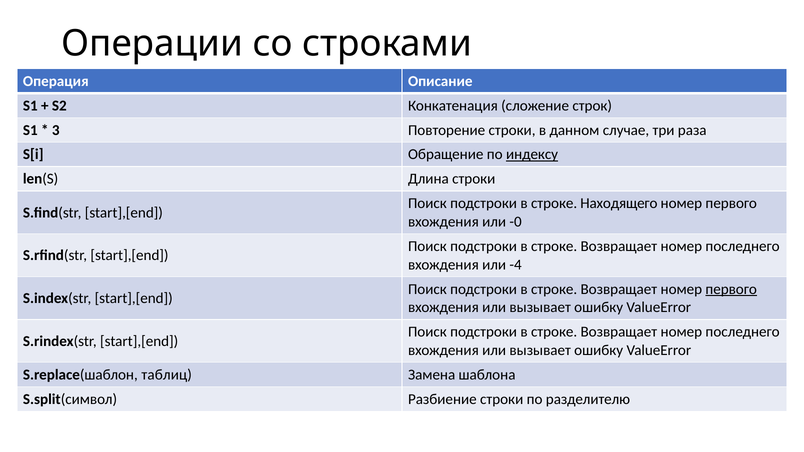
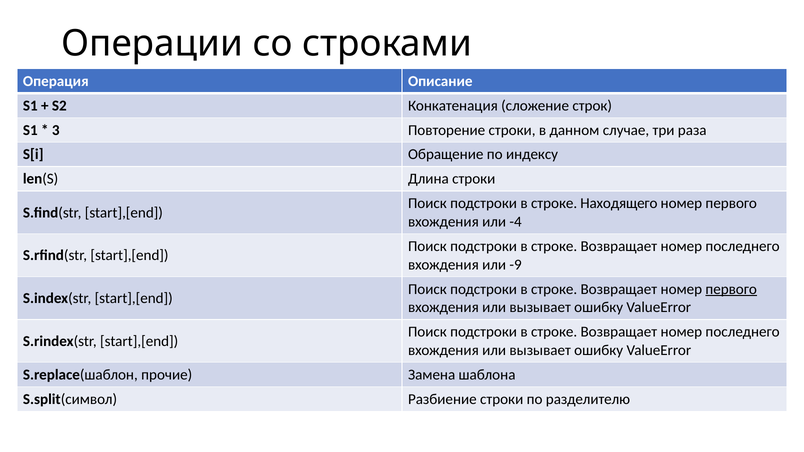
индексу underline: present -> none
-0: -0 -> -4
-4: -4 -> -9
таблиц: таблиц -> прочие
